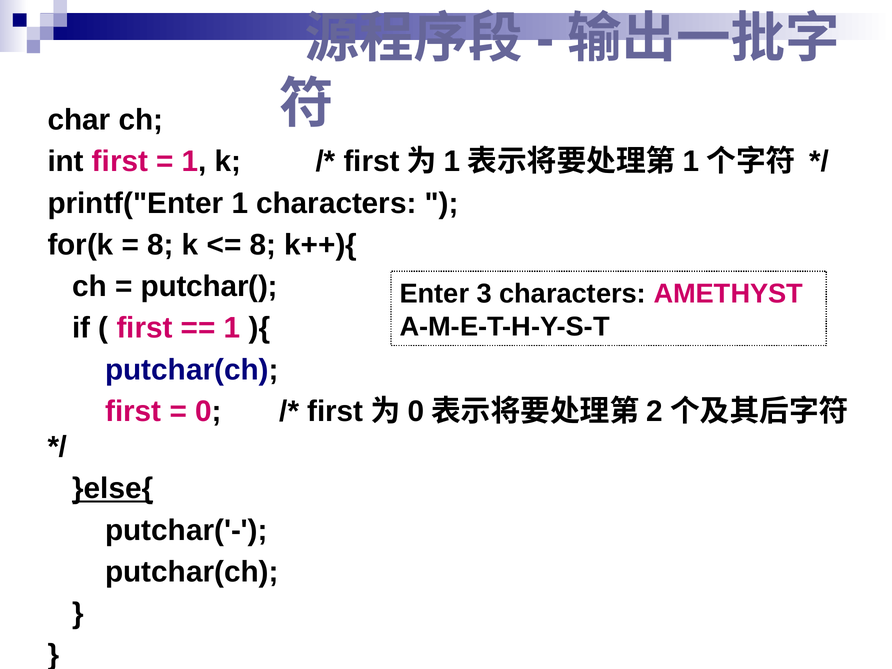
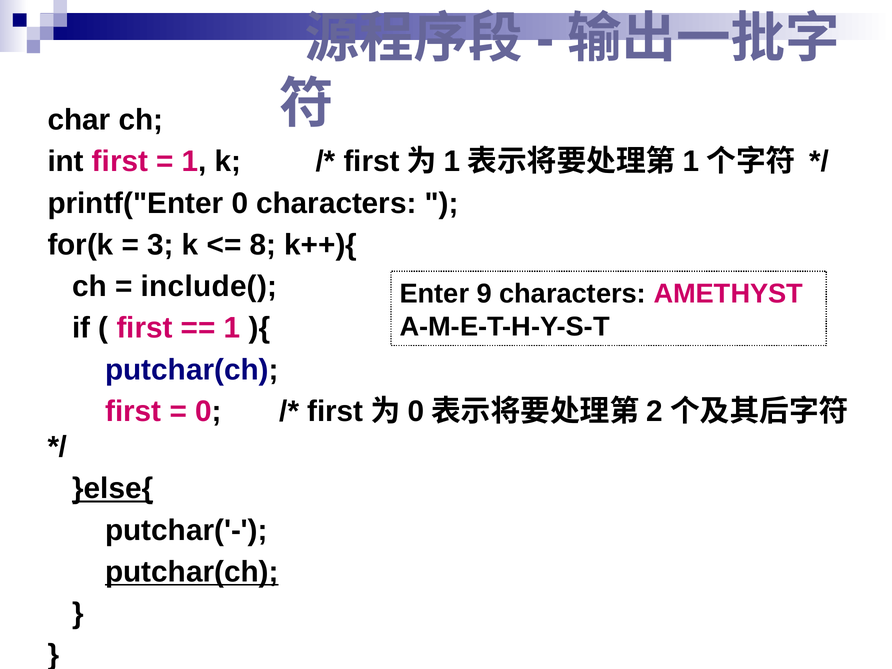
printf("Enter 1: 1 -> 0
8 at (161, 245): 8 -> 3
putchar(: putchar( -> include(
3: 3 -> 9
putchar(ch at (192, 572) underline: none -> present
